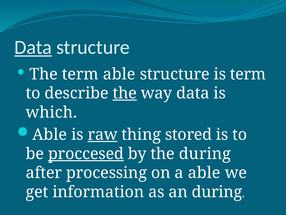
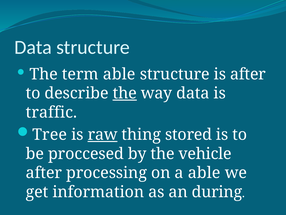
Data at (33, 47) underline: present -> none
is term: term -> after
which: which -> traffic
Able at (50, 134): Able -> Tree
proccesed underline: present -> none
the during: during -> vehicle
